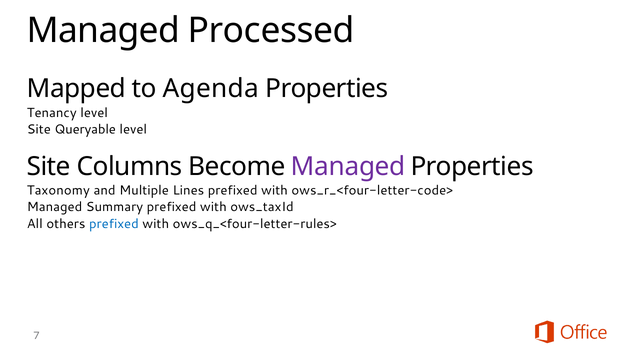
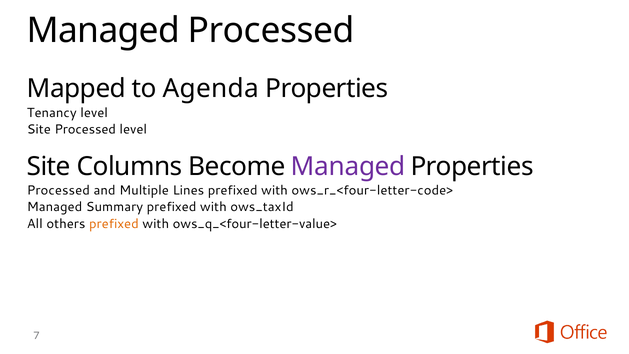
Site Queryable: Queryable -> Processed
Taxonomy at (58, 190): Taxonomy -> Processed
prefixed at (114, 224) colour: blue -> orange
ows_q_<four-letter-rules>: ows_q_<four-letter-rules> -> ows_q_<four-letter-value>
